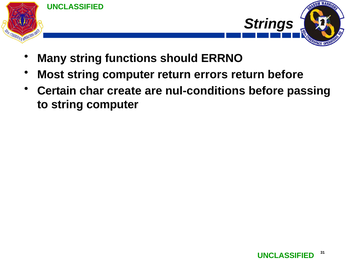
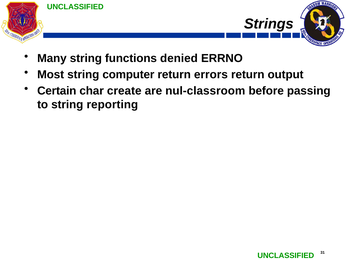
should: should -> denied
return before: before -> output
nul-conditions: nul-conditions -> nul-classroom
to string computer: computer -> reporting
